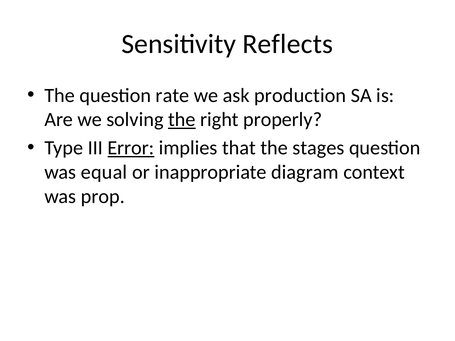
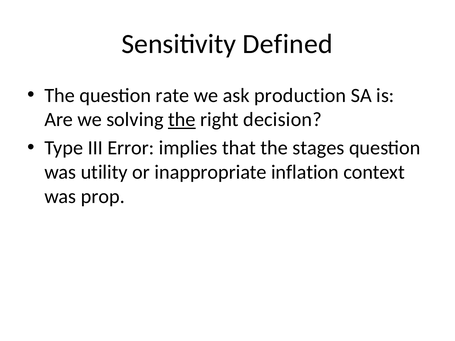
Reflects: Reflects -> Defined
properly: properly -> decision
Error underline: present -> none
equal: equal -> utility
diagram: diagram -> inflation
